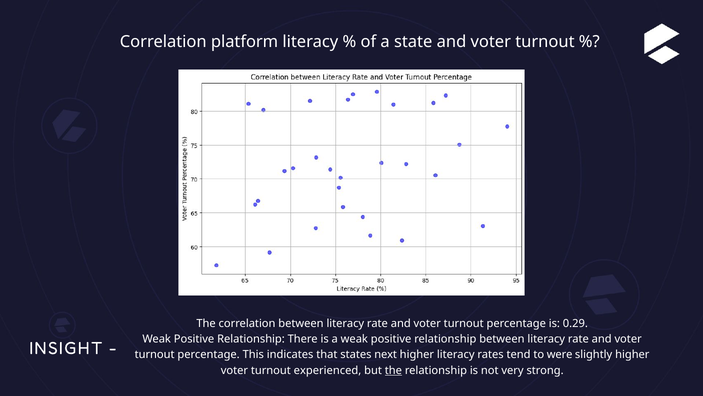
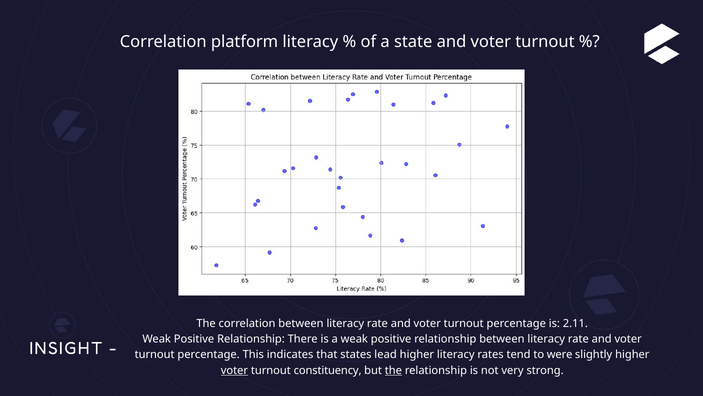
0.29: 0.29 -> 2.11
next: next -> lead
voter at (234, 370) underline: none -> present
experienced: experienced -> constituency
